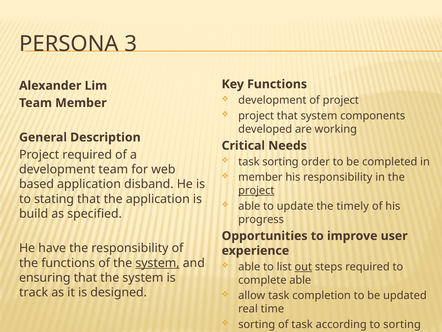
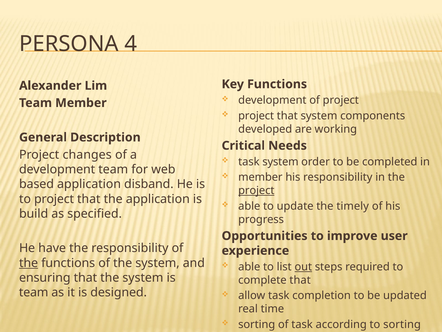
3: 3 -> 4
Project required: required -> changes
task sorting: sorting -> system
to stating: stating -> project
the at (29, 263) underline: none -> present
system at (157, 263) underline: present -> none
complete able: able -> that
track at (34, 292): track -> team
